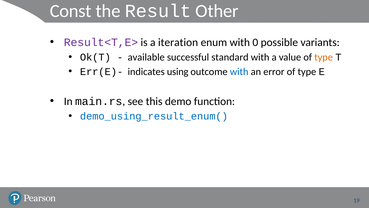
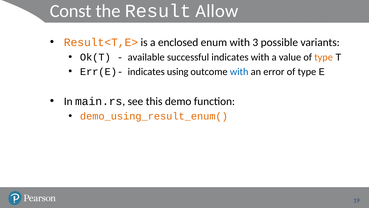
Other: Other -> Allow
Result<T,E> colour: purple -> orange
iteration: iteration -> enclosed
0: 0 -> 3
successful standard: standard -> indicates
demo_using_result_enum( colour: blue -> orange
